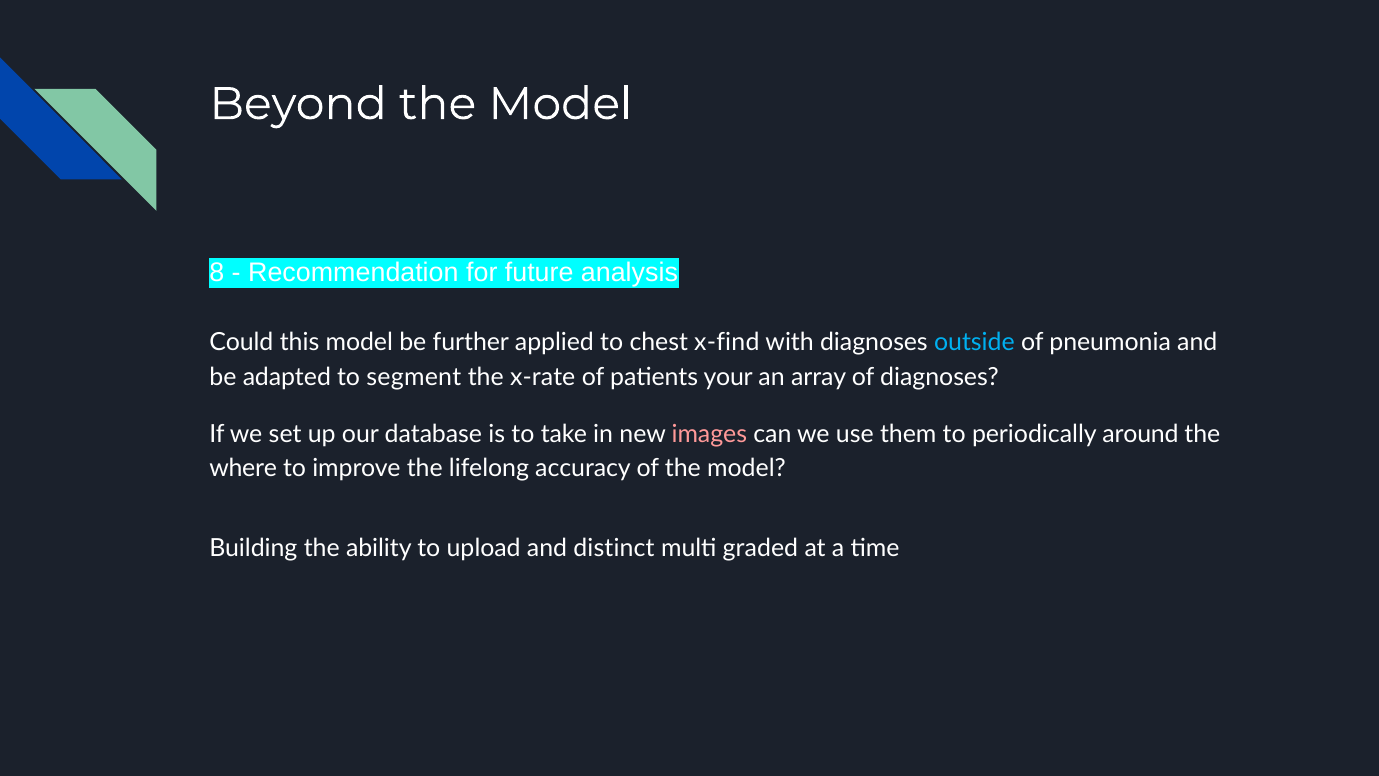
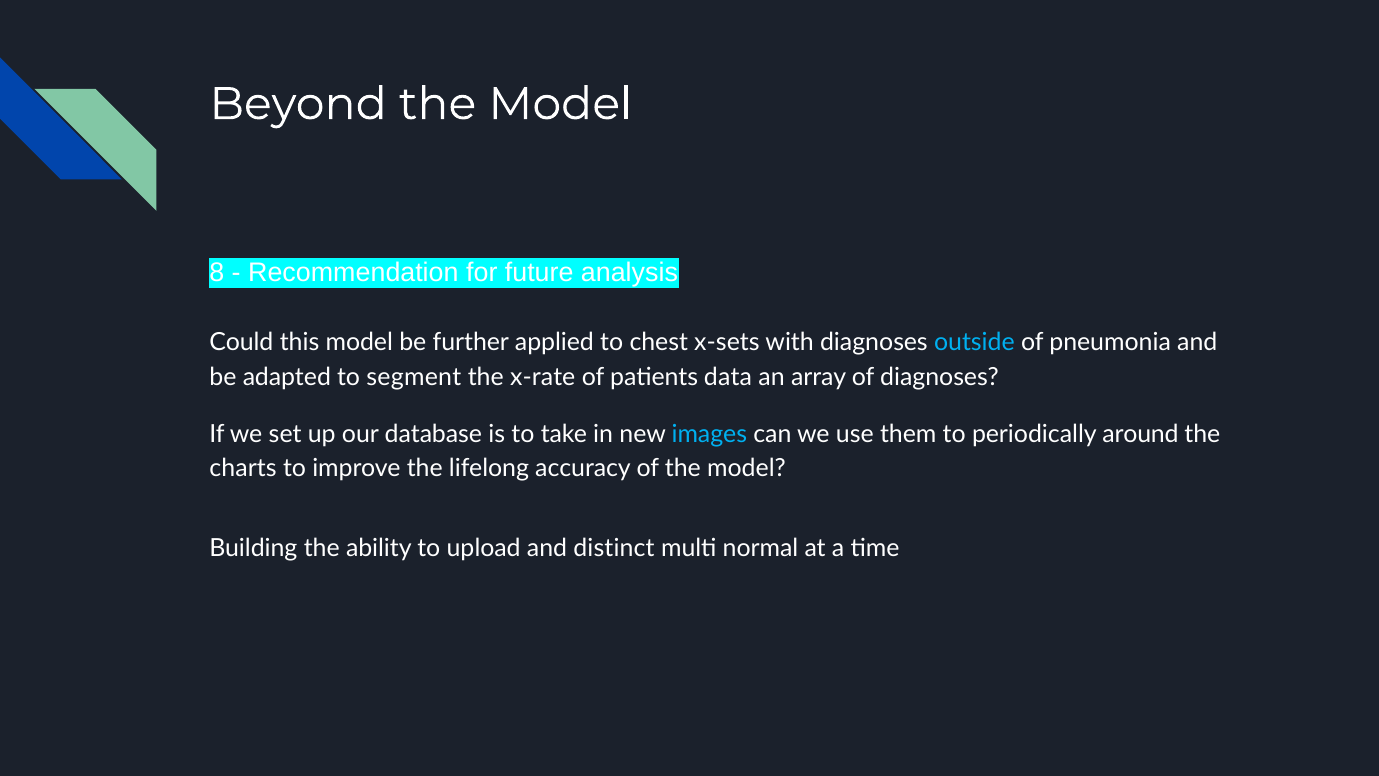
x-find: x-find -> x-sets
your: your -> data
images colour: pink -> light blue
where: where -> charts
graded: graded -> normal
